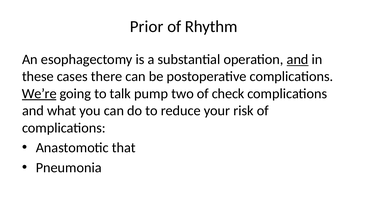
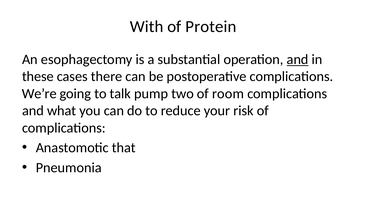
Prior: Prior -> With
Rhythm: Rhythm -> Protein
We’re underline: present -> none
check: check -> room
